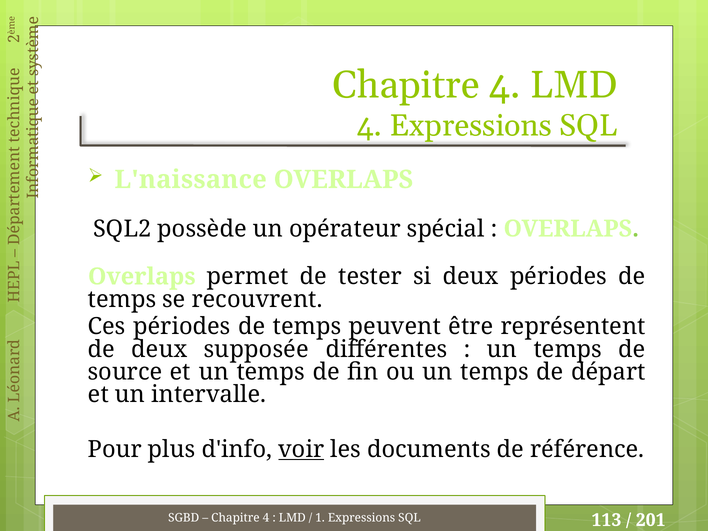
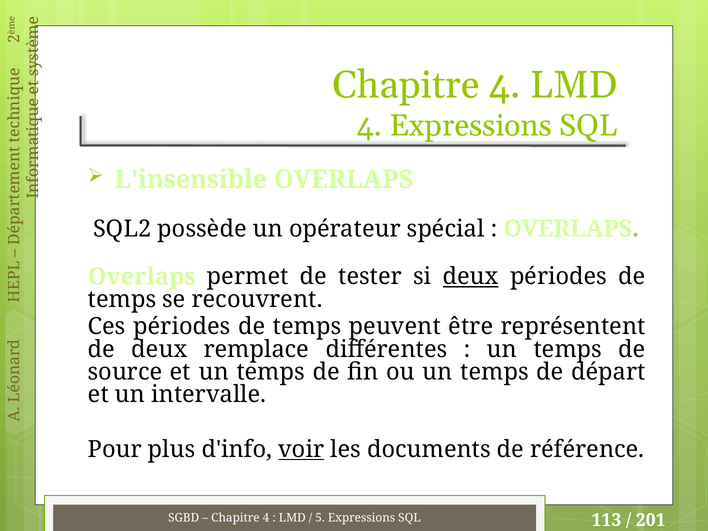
L'naissance: L'naissance -> L'insensible
deux at (471, 277) underline: none -> present
supposée: supposée -> remplace
1: 1 -> 5
